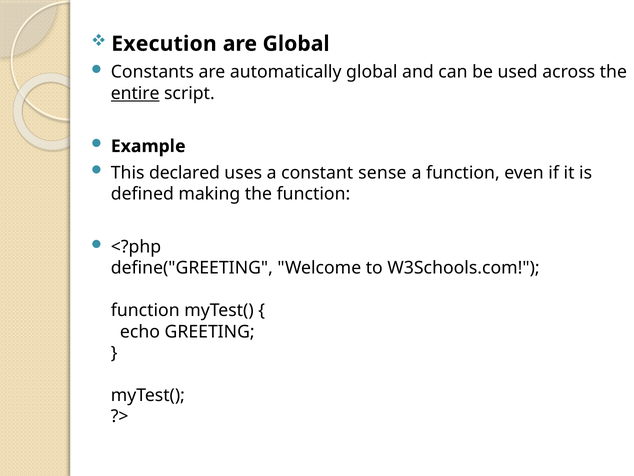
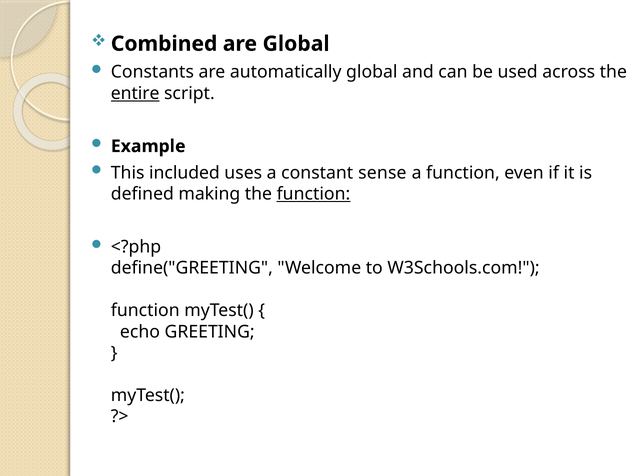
Execution: Execution -> Combined
declared: declared -> included
function at (313, 194) underline: none -> present
